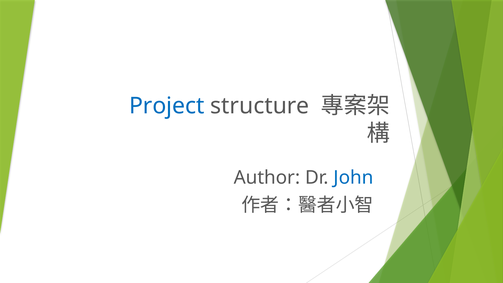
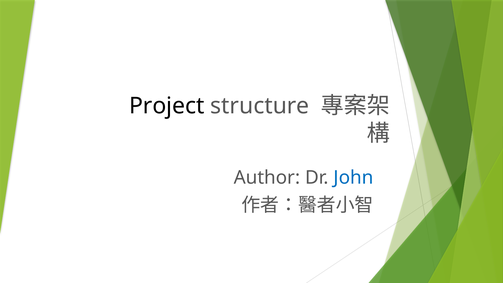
Project colour: blue -> black
